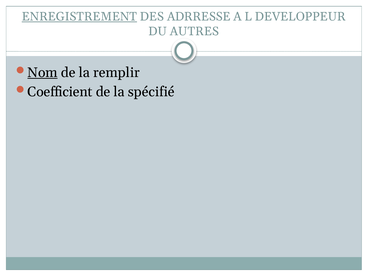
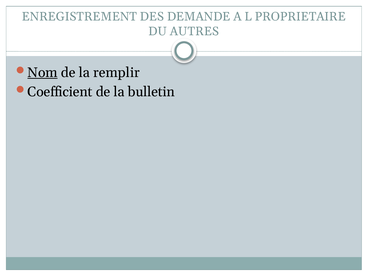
ENREGISTREMENT underline: present -> none
ADRRESSE: ADRRESSE -> DEMANDE
DEVELOPPEUR: DEVELOPPEUR -> PROPRIETAIRE
spécifié: spécifié -> bulletin
